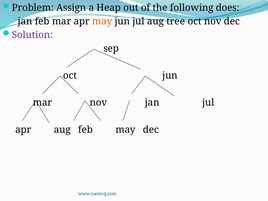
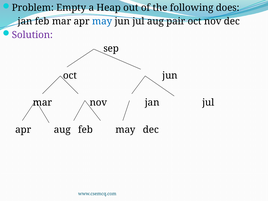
Assign: Assign -> Empty
may at (102, 21) colour: orange -> blue
tree: tree -> pair
